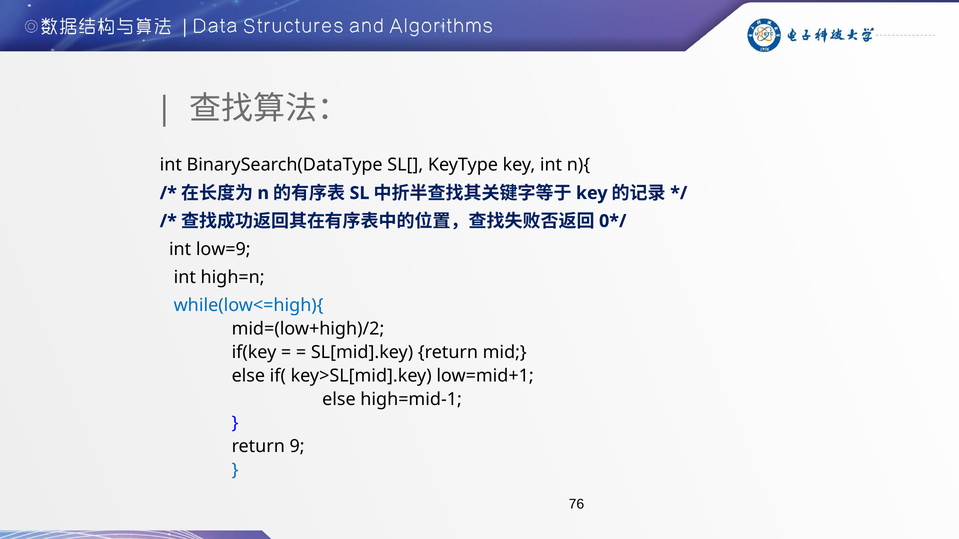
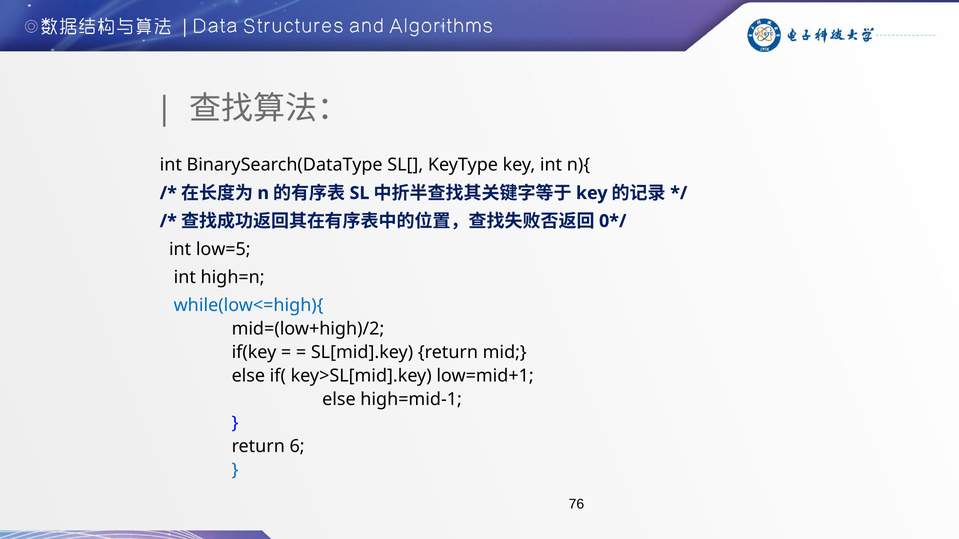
low=9: low=9 -> low=5
9: 9 -> 6
